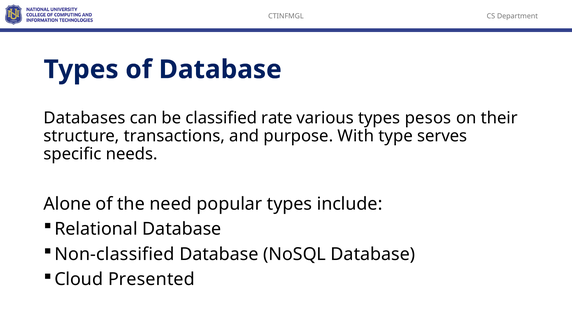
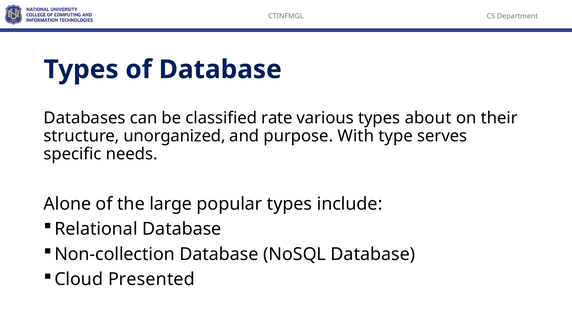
pesos: pesos -> about
transactions: transactions -> unorganized
need: need -> large
Non-classified: Non-classified -> Non-collection
